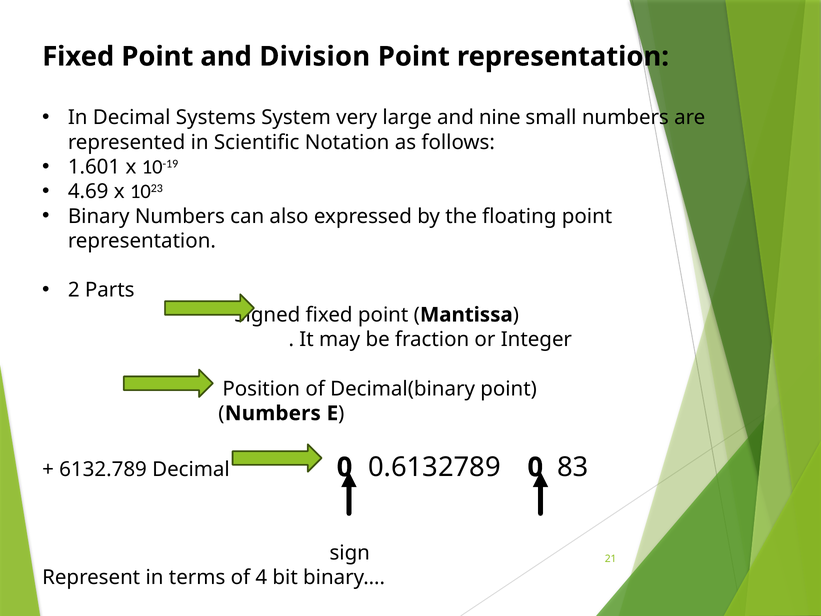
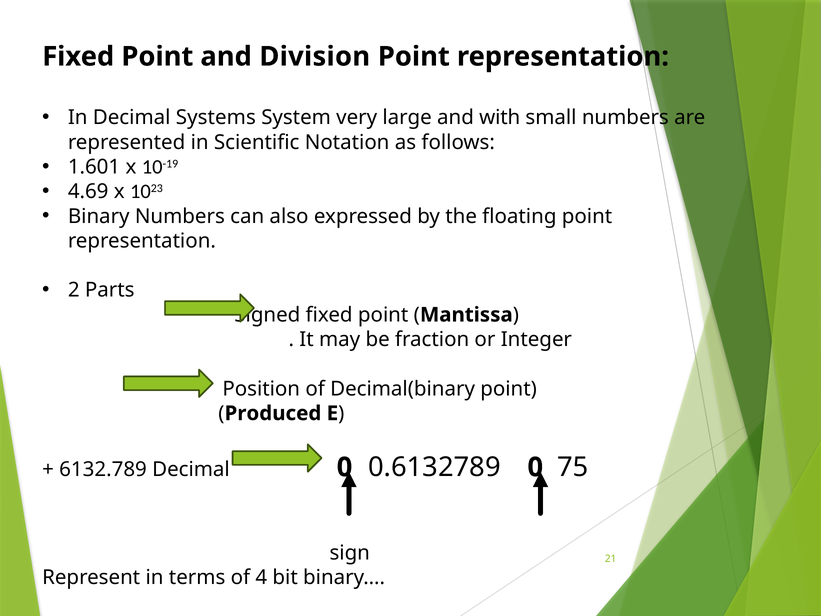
nine: nine -> with
Numbers at (273, 413): Numbers -> Produced
83: 83 -> 75
